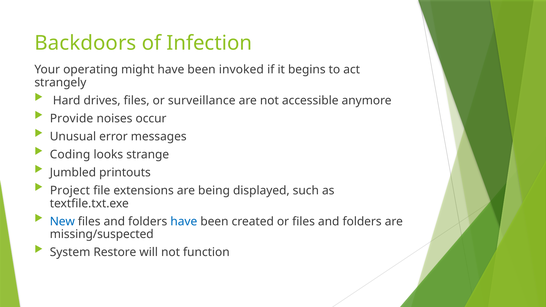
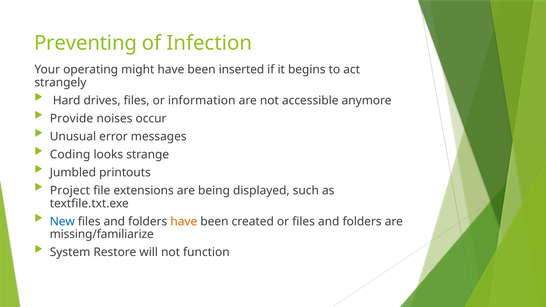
Backdoors: Backdoors -> Preventing
invoked: invoked -> inserted
surveillance: surveillance -> information
have at (184, 222) colour: blue -> orange
missing/suspected: missing/suspected -> missing/familiarize
